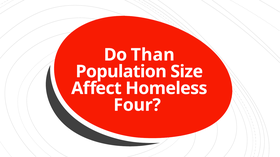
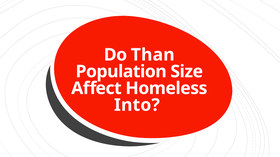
Four: Four -> Into
